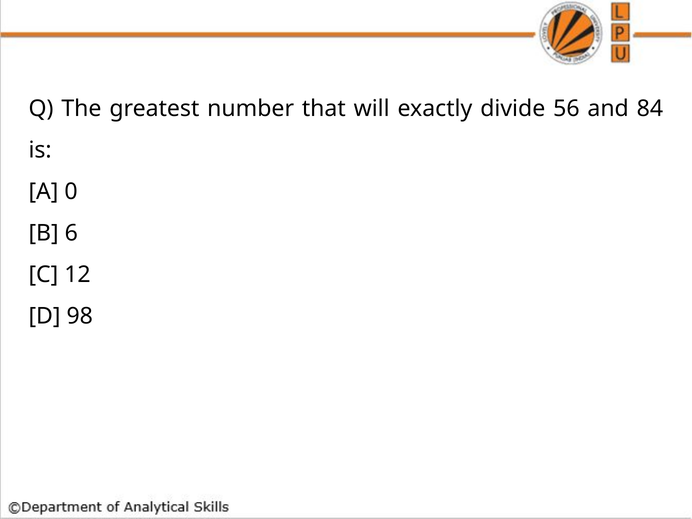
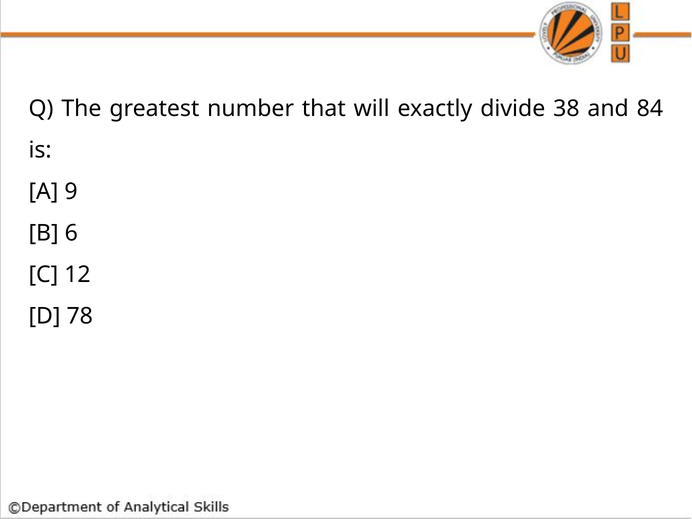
56: 56 -> 38
0: 0 -> 9
98: 98 -> 78
